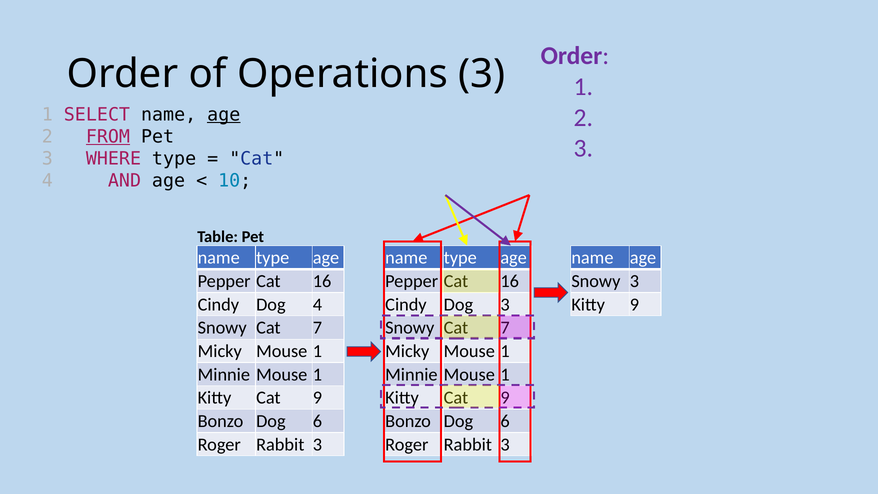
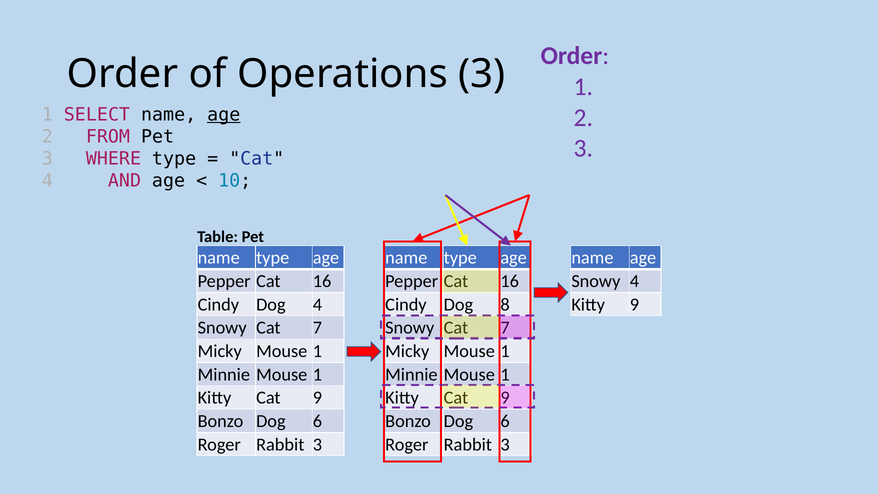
FROM underline: present -> none
Snowy 3: 3 -> 4
Dog 3: 3 -> 8
